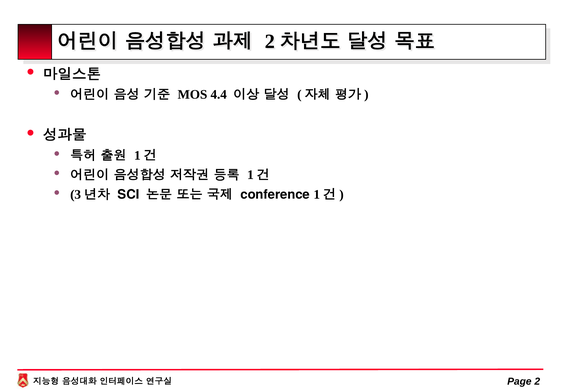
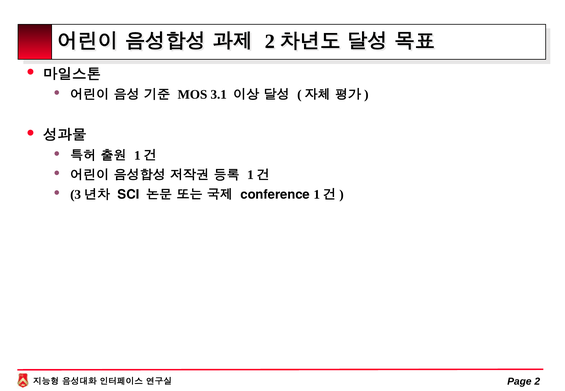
4.4: 4.4 -> 3.1
